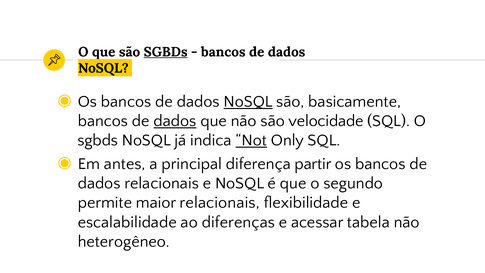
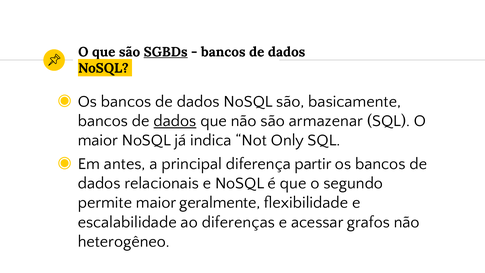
NoSQL at (248, 101) underline: present -> none
velocidade: velocidade -> armazenar
sgbds at (98, 140): sgbds -> maior
Not underline: present -> none
maior relacionais: relacionais -> geralmente
tabela: tabela -> grafos
